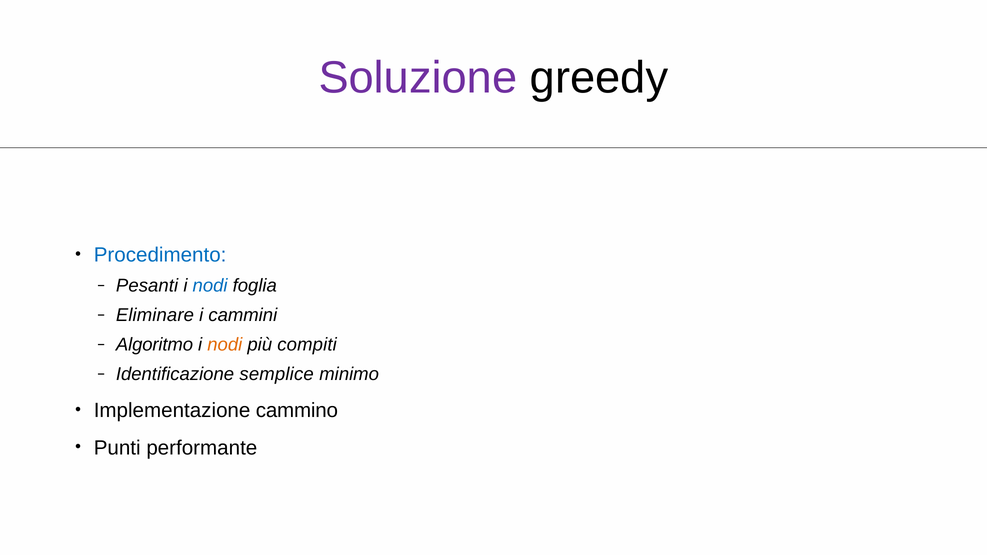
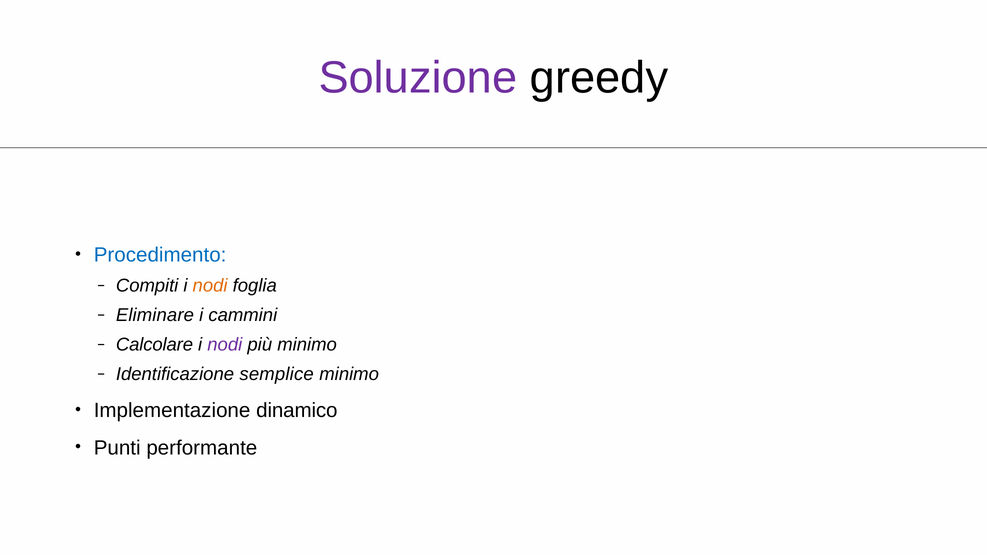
Pesanti: Pesanti -> Compiti
nodi at (210, 286) colour: blue -> orange
Algoritmo: Algoritmo -> Calcolare
nodi at (225, 345) colour: orange -> purple
più compiti: compiti -> minimo
cammino: cammino -> dinamico
